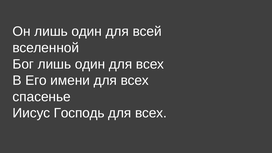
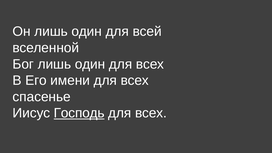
Господь underline: none -> present
